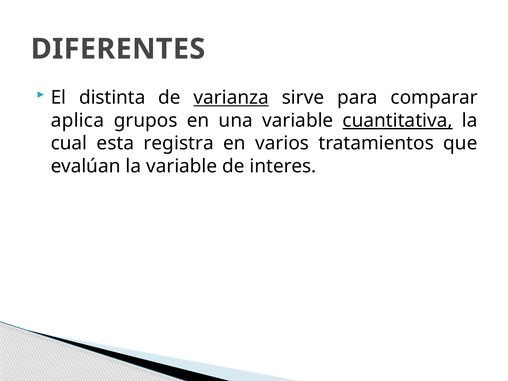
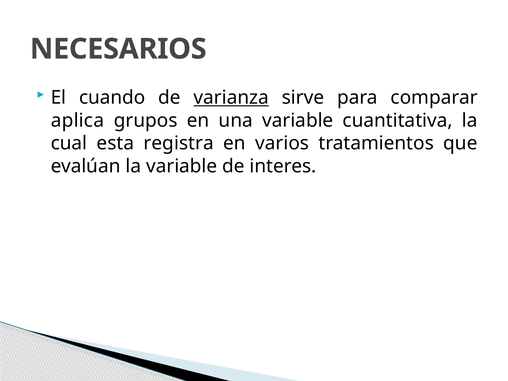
DIFERENTES: DIFERENTES -> NECESARIOS
distinta: distinta -> cuando
cuantitativa underline: present -> none
